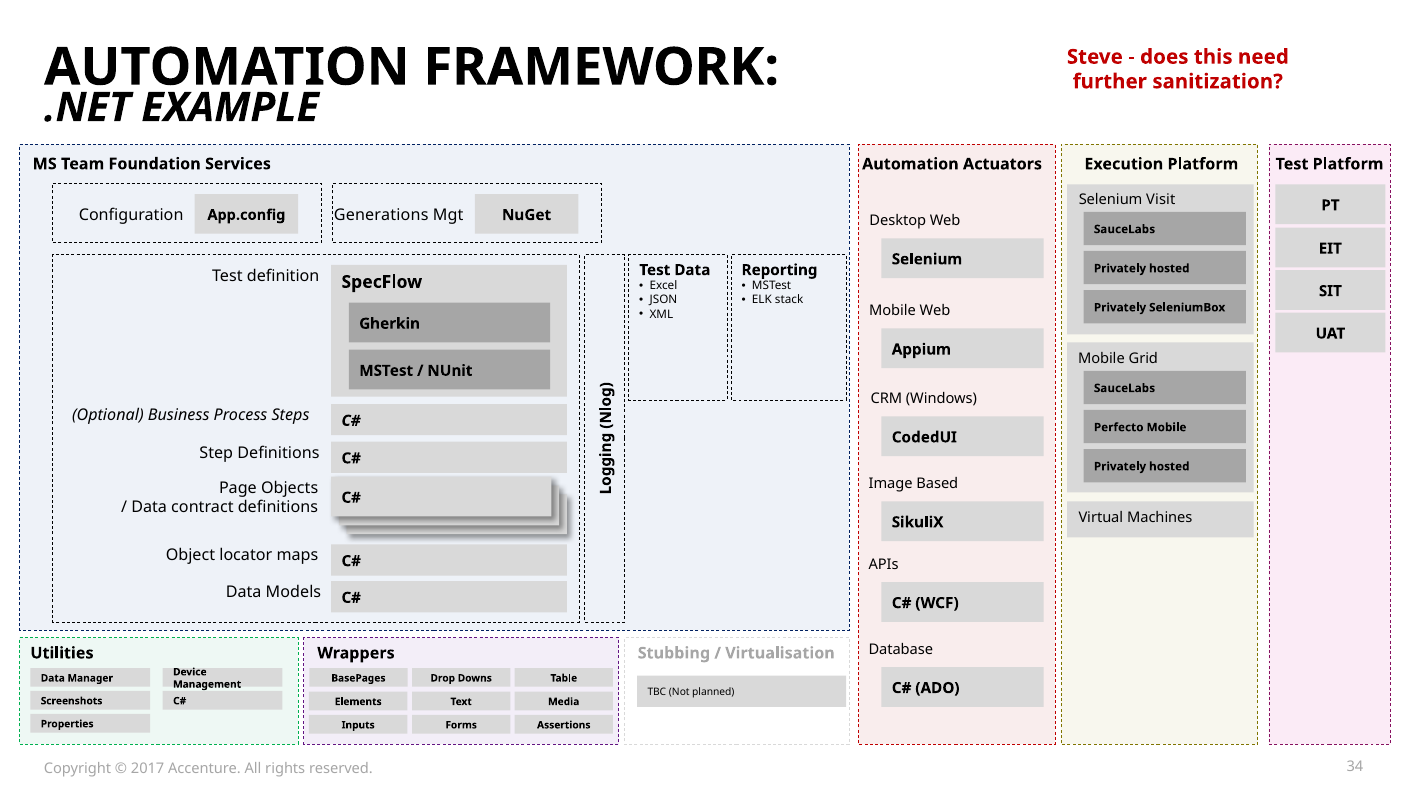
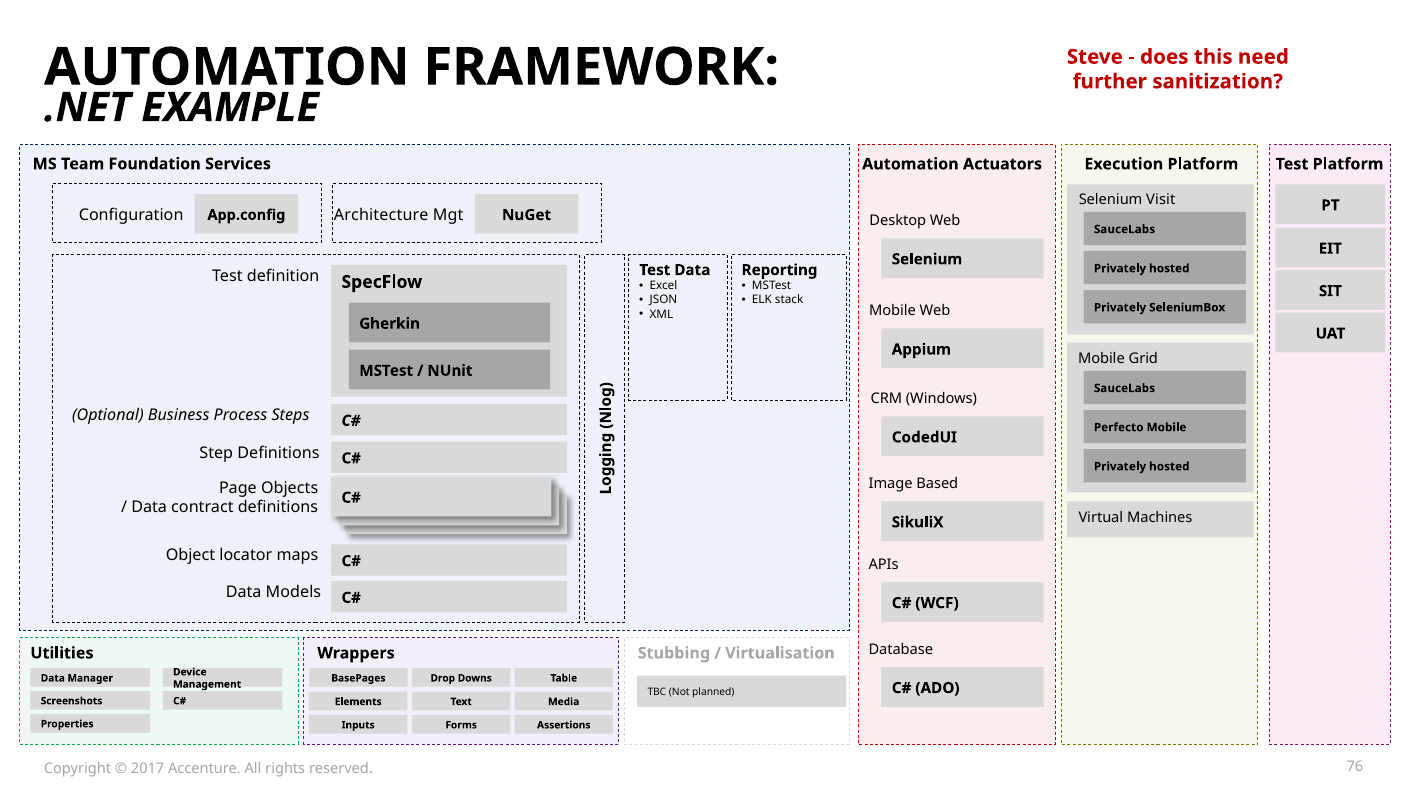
Generations: Generations -> Architecture
34: 34 -> 76
